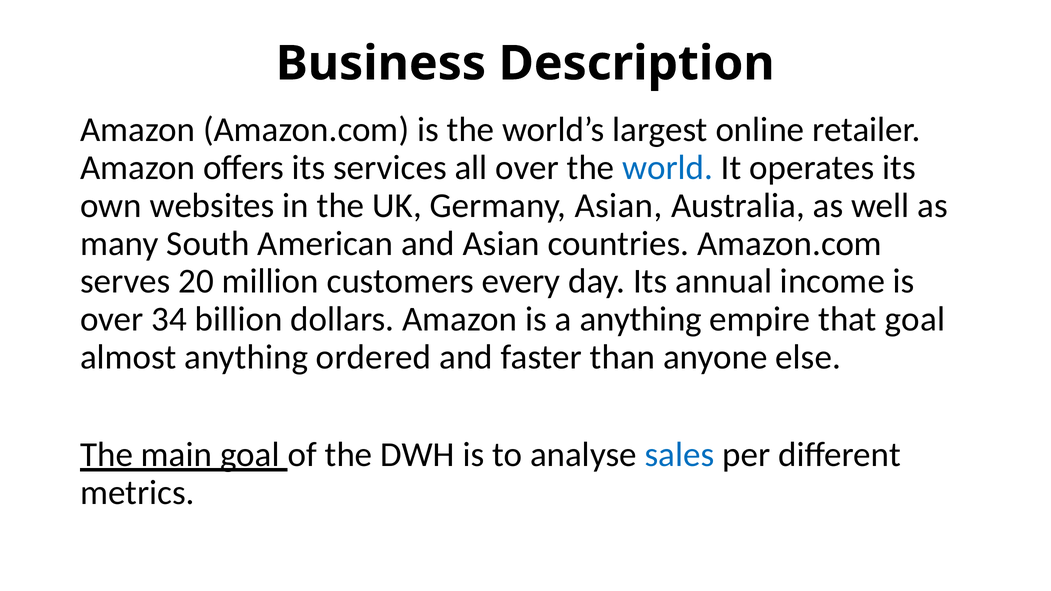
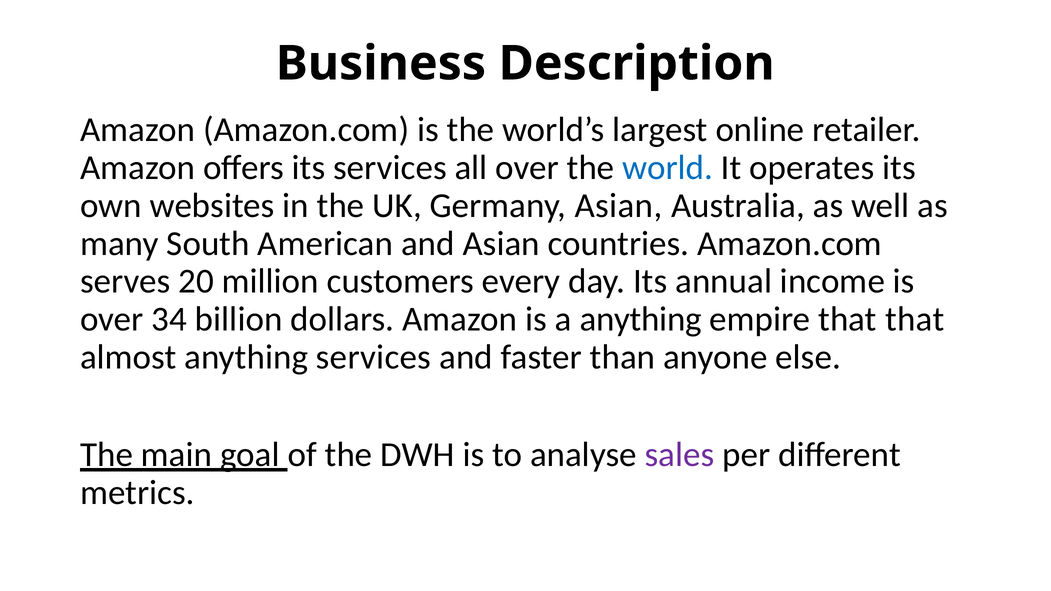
that goal: goal -> that
anything ordered: ordered -> services
sales colour: blue -> purple
